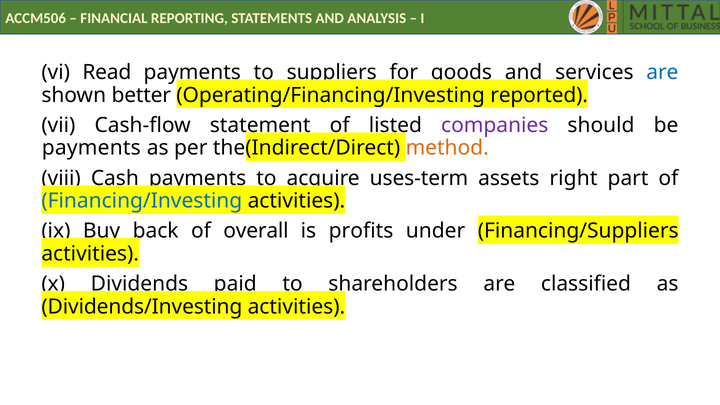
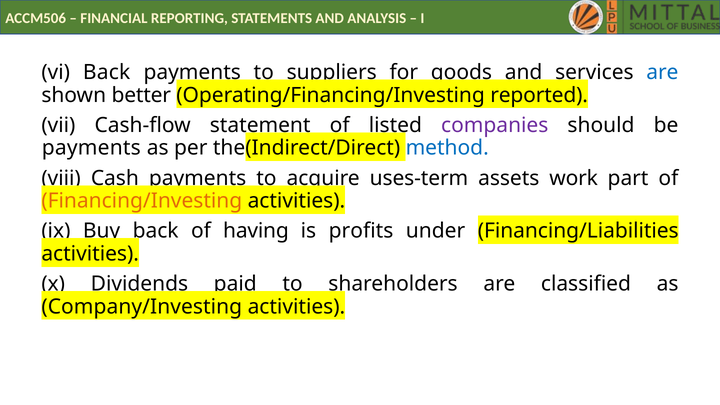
vi Read: Read -> Back
method colour: orange -> blue
right: right -> work
Financing/Investing colour: blue -> orange
overall: overall -> having
Financing/Suppliers: Financing/Suppliers -> Financing/Liabilities
Dividends/Investing: Dividends/Investing -> Company/Investing
